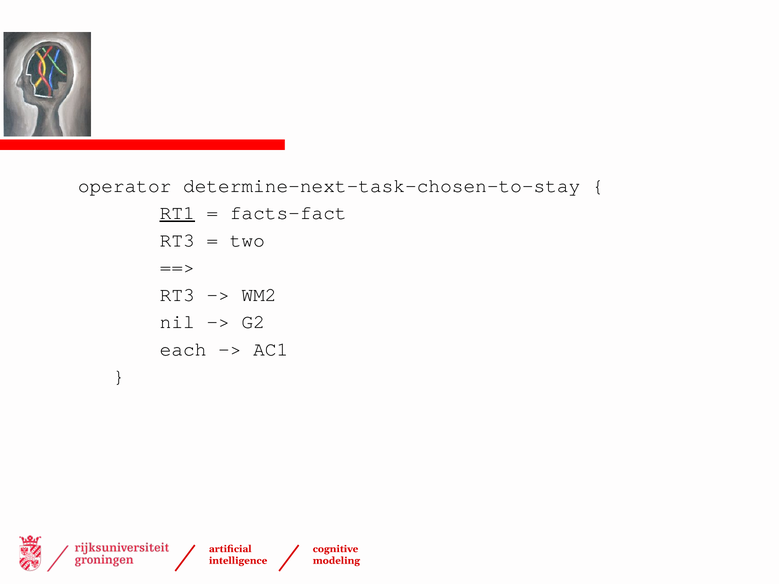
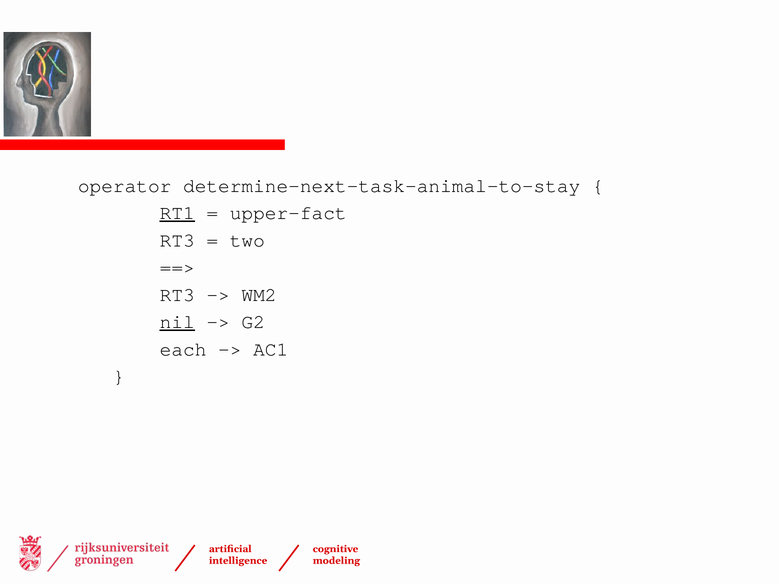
determine-next-task-chosen-to-stay: determine-next-task-chosen-to-stay -> determine-next-task-animal-to-stay
facts-fact: facts-fact -> upper-fact
nil underline: none -> present
